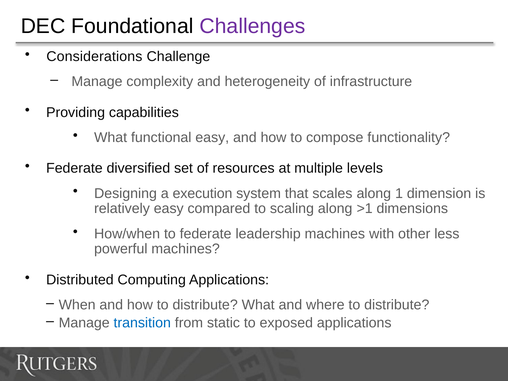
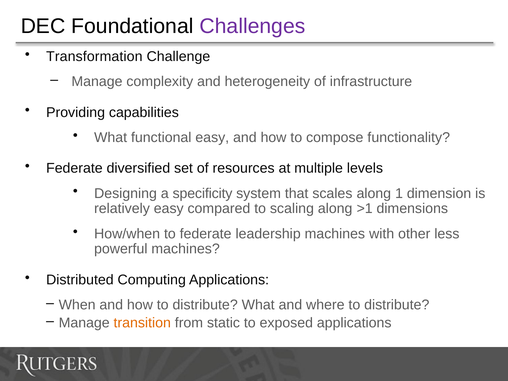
Considerations: Considerations -> Transformation
execution: execution -> specificity
transition colour: blue -> orange
